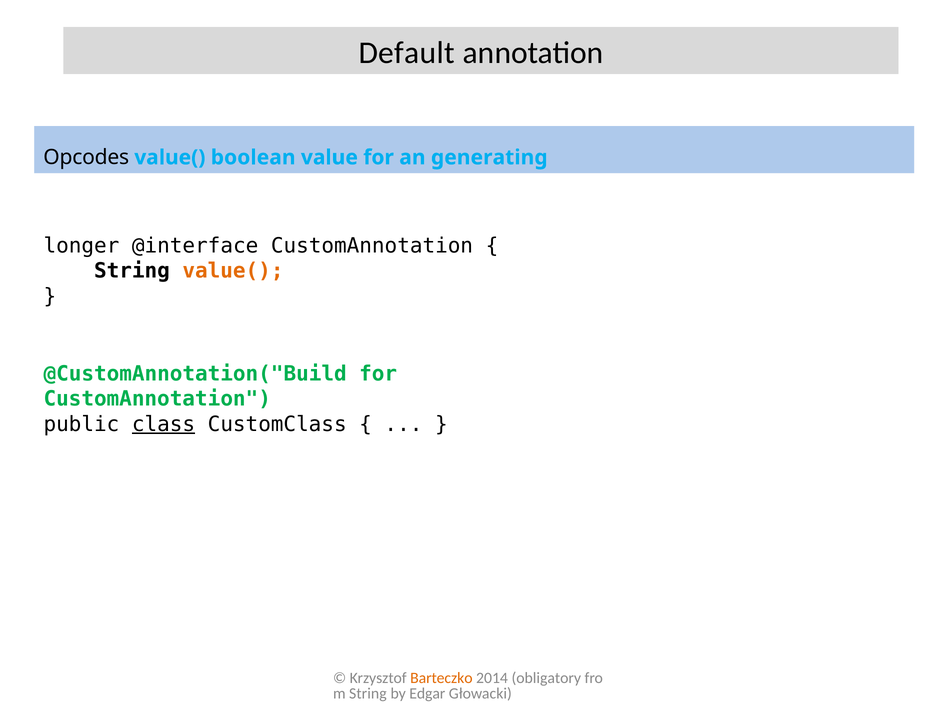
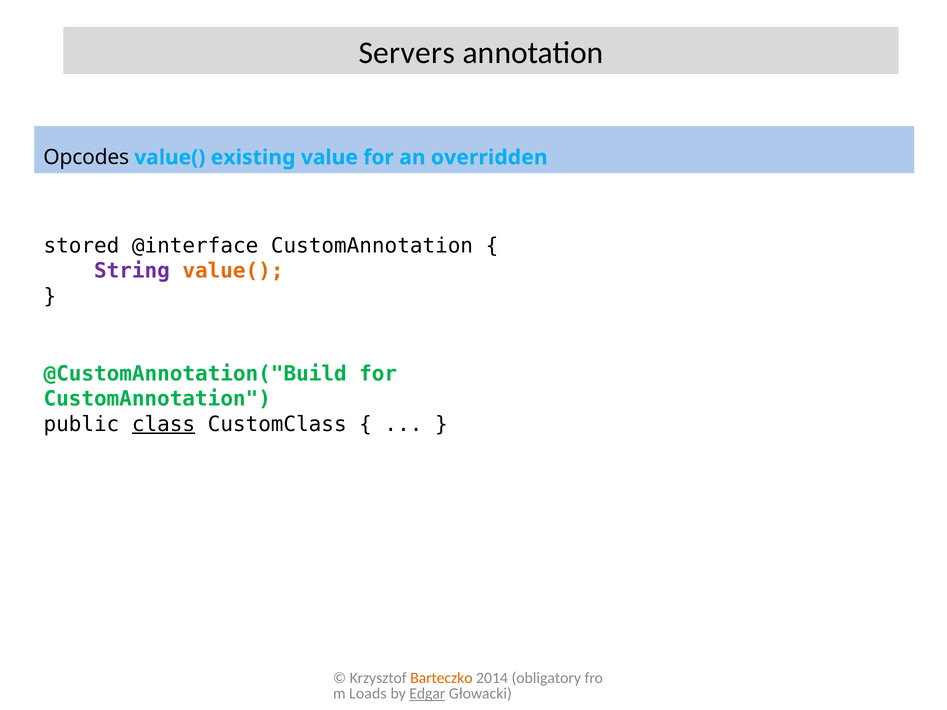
Default: Default -> Servers
boolean: boolean -> existing
generating: generating -> overridden
longer: longer -> stored
String at (132, 271) colour: black -> purple
String at (368, 694): String -> Loads
Edgar underline: none -> present
